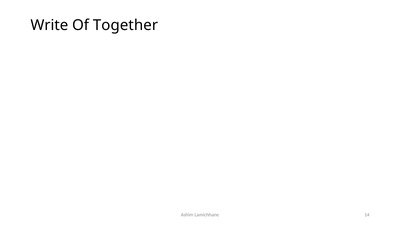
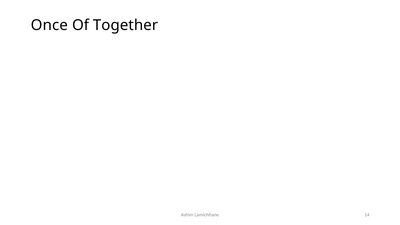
Write: Write -> Once
